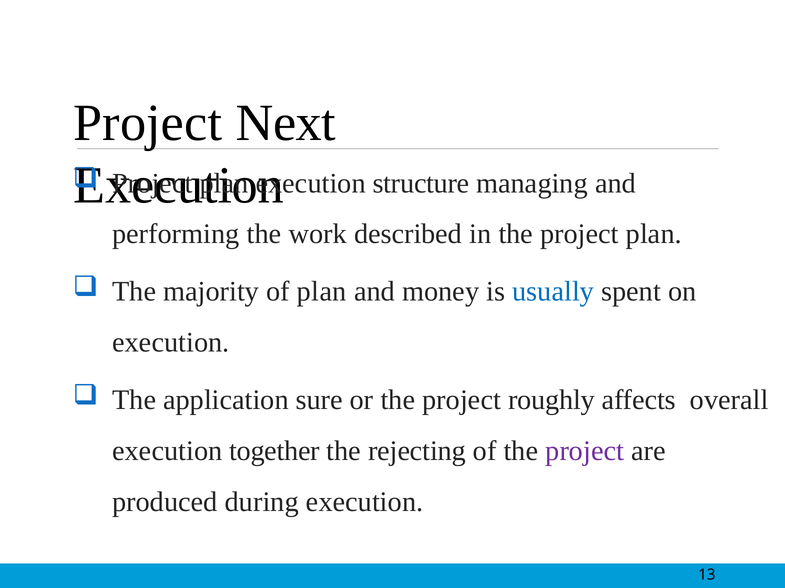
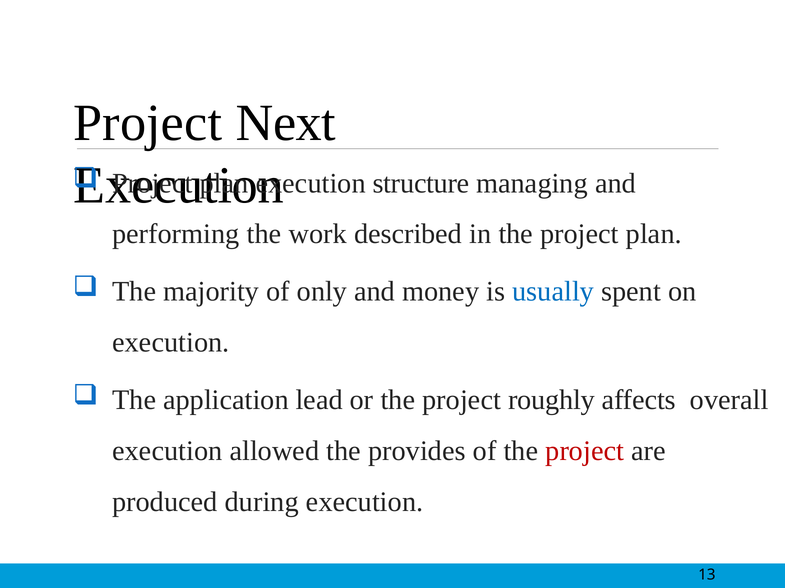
of plan: plan -> only
sure: sure -> lead
together: together -> allowed
rejecting: rejecting -> provides
project at (585, 452) colour: purple -> red
